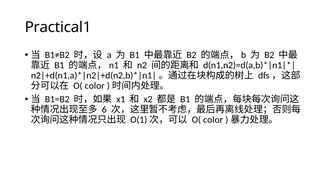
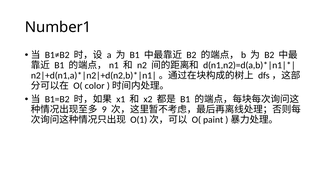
Practical1: Practical1 -> Number1
6: 6 -> 9
color at (213, 120): color -> paint
